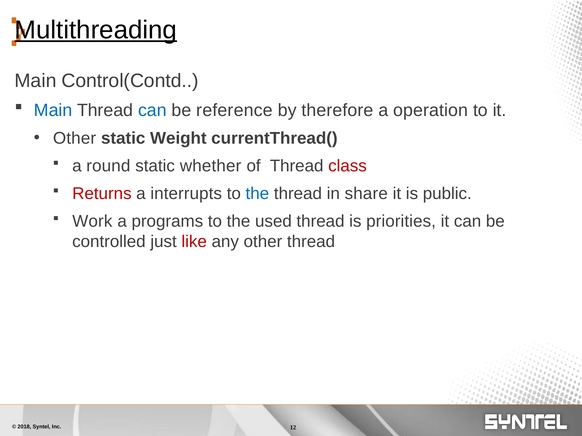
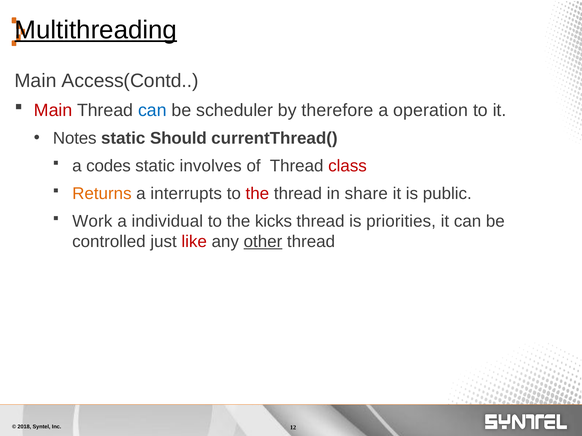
Control(Contd: Control(Contd -> Access(Contd
Main at (53, 110) colour: blue -> red
reference: reference -> scheduler
Other at (75, 138): Other -> Notes
Weight: Weight -> Should
round: round -> codes
whether: whether -> involves
Returns colour: red -> orange
the at (257, 194) colour: blue -> red
programs: programs -> individual
used: used -> kicks
other at (263, 242) underline: none -> present
